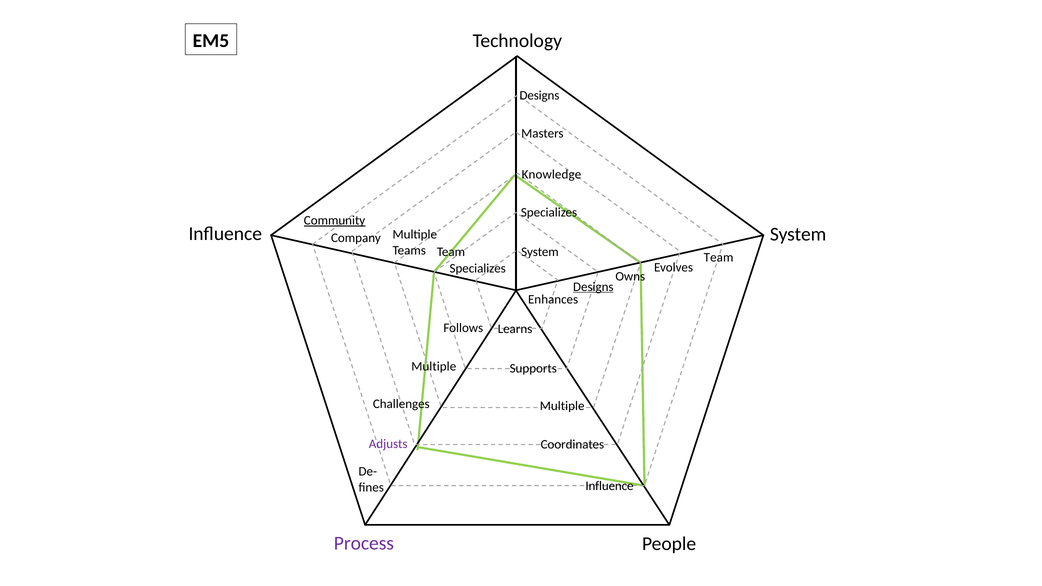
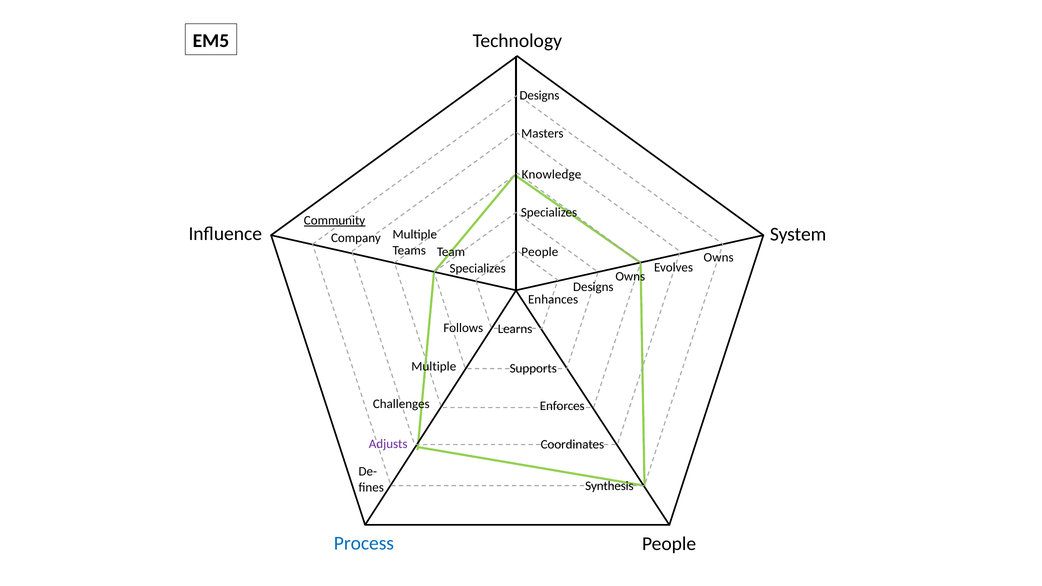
System at (540, 252): System -> People
Team at (719, 257): Team -> Owns
Designs at (593, 287) underline: present -> none
Multiple at (562, 406): Multiple -> Enforces
Influence at (609, 486): Influence -> Synthesis
Process colour: purple -> blue
